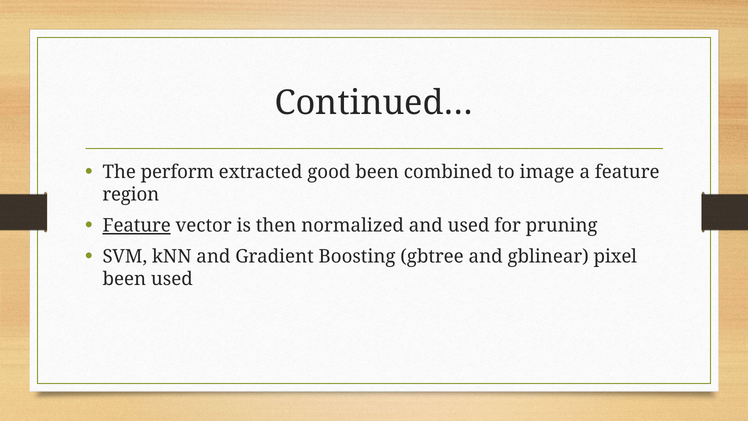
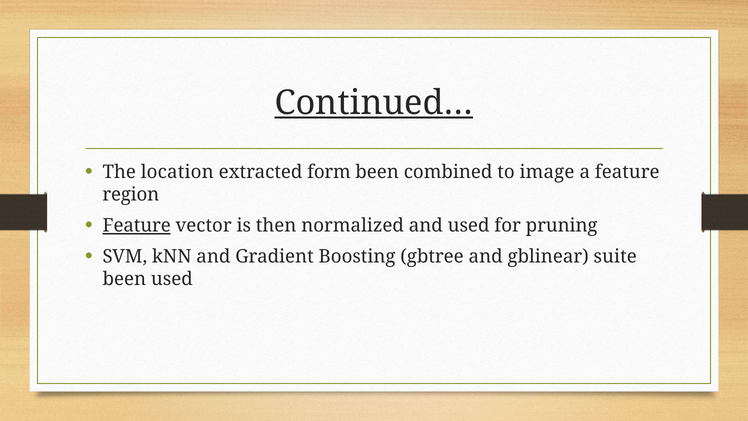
Continued… underline: none -> present
perform: perform -> location
good: good -> form
pixel: pixel -> suite
